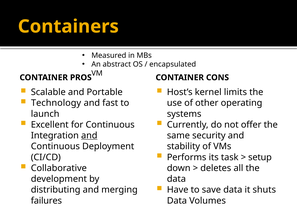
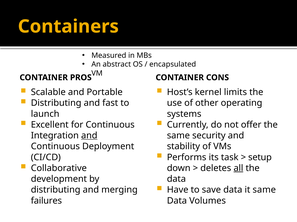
Technology at (56, 103): Technology -> Distributing
all underline: none -> present
it shuts: shuts -> same
